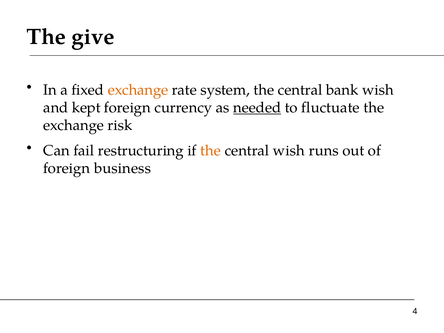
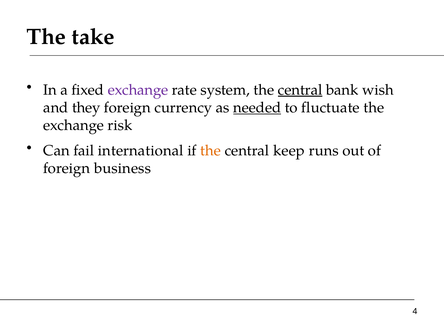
give: give -> take
exchange at (138, 90) colour: orange -> purple
central at (300, 90) underline: none -> present
kept: kept -> they
restructuring: restructuring -> international
central wish: wish -> keep
